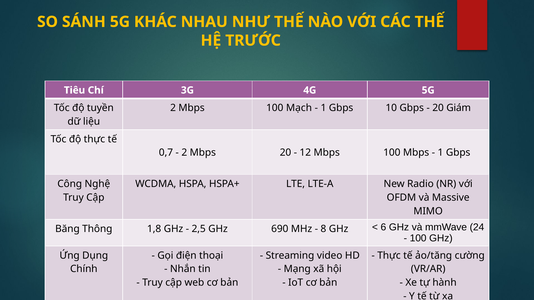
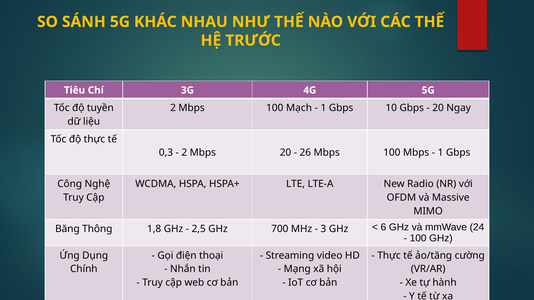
Giám: Giám -> Ngay
0,7: 0,7 -> 0,3
12: 12 -> 26
690: 690 -> 700
8: 8 -> 3
